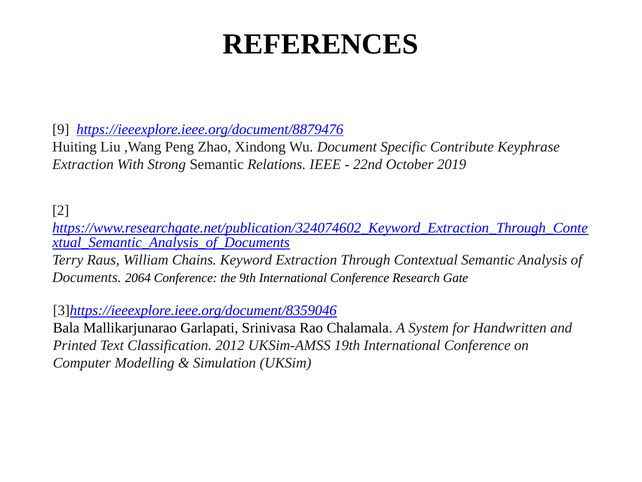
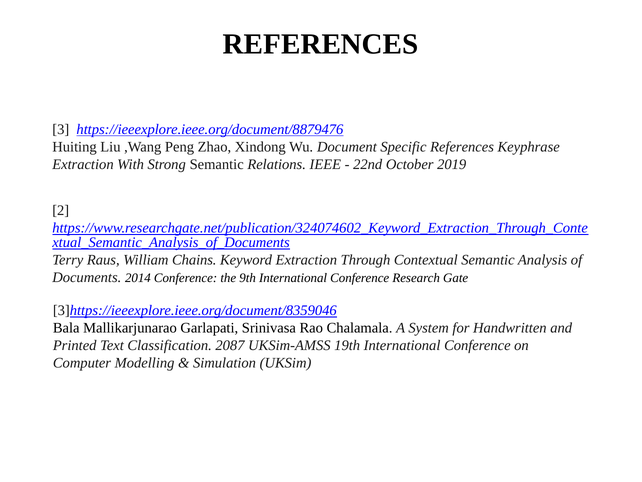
9: 9 -> 3
Specific Contribute: Contribute -> References
2064: 2064 -> 2014
2012: 2012 -> 2087
